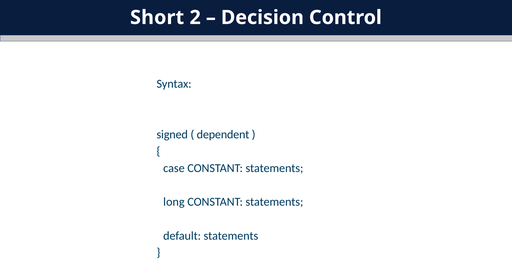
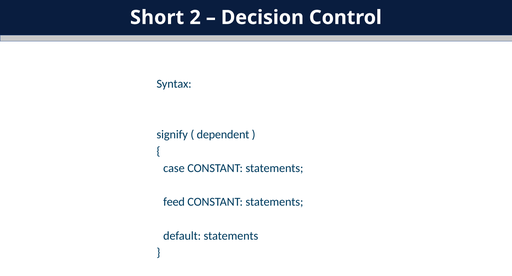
signed: signed -> signify
long: long -> feed
